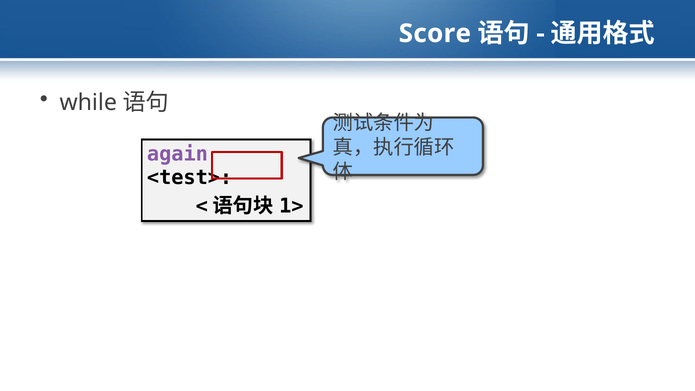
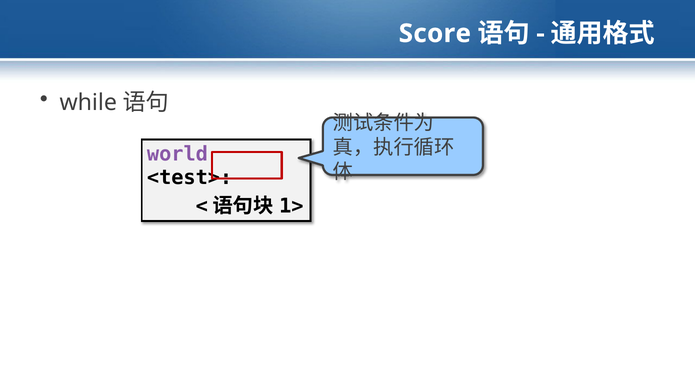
again: again -> world
